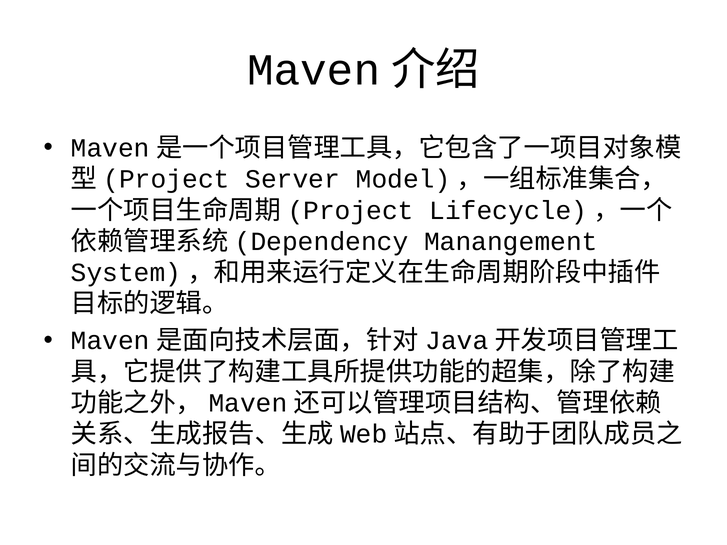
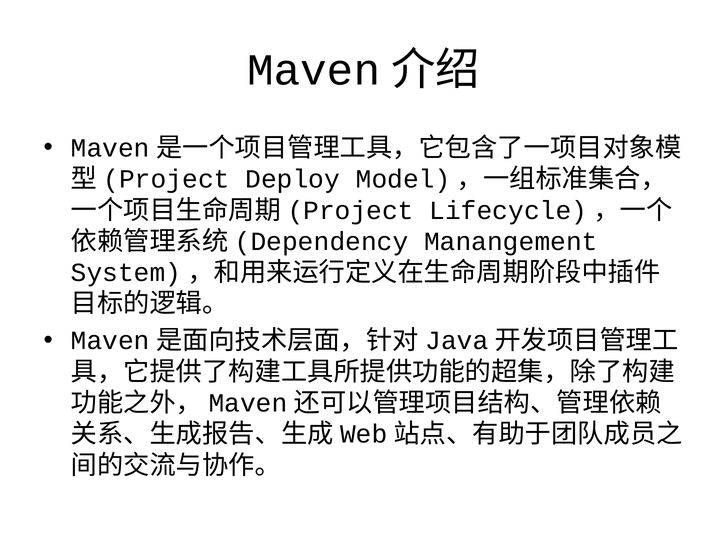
Server: Server -> Deploy
